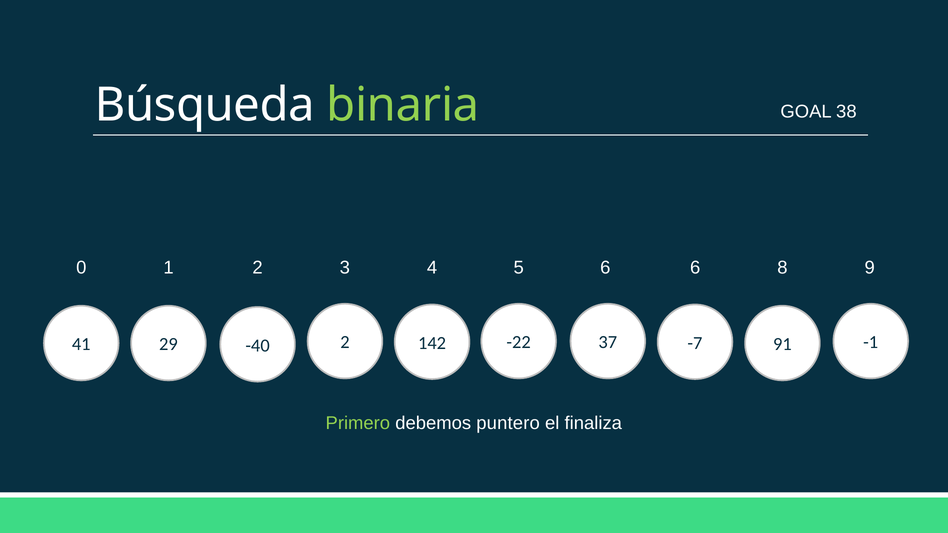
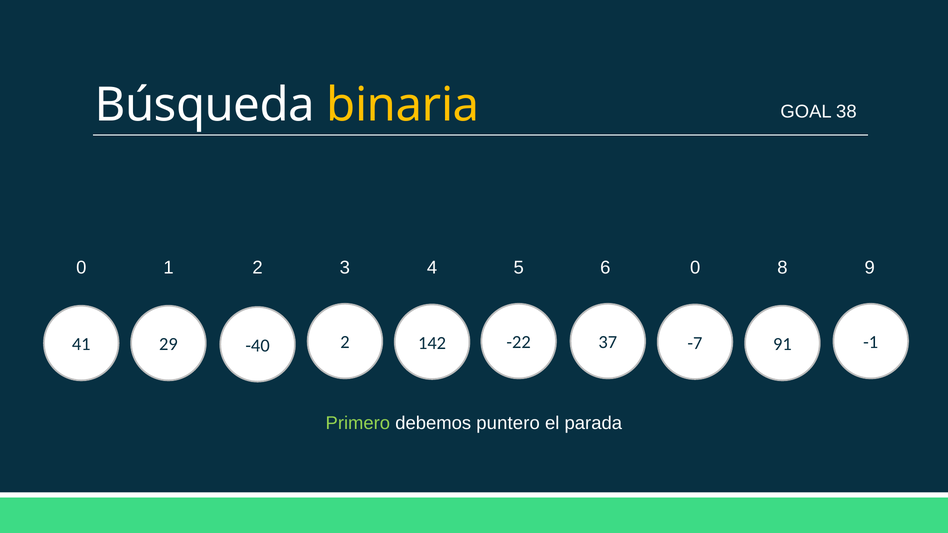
binaria colour: light green -> yellow
6 6: 6 -> 0
finaliza: finaliza -> parada
